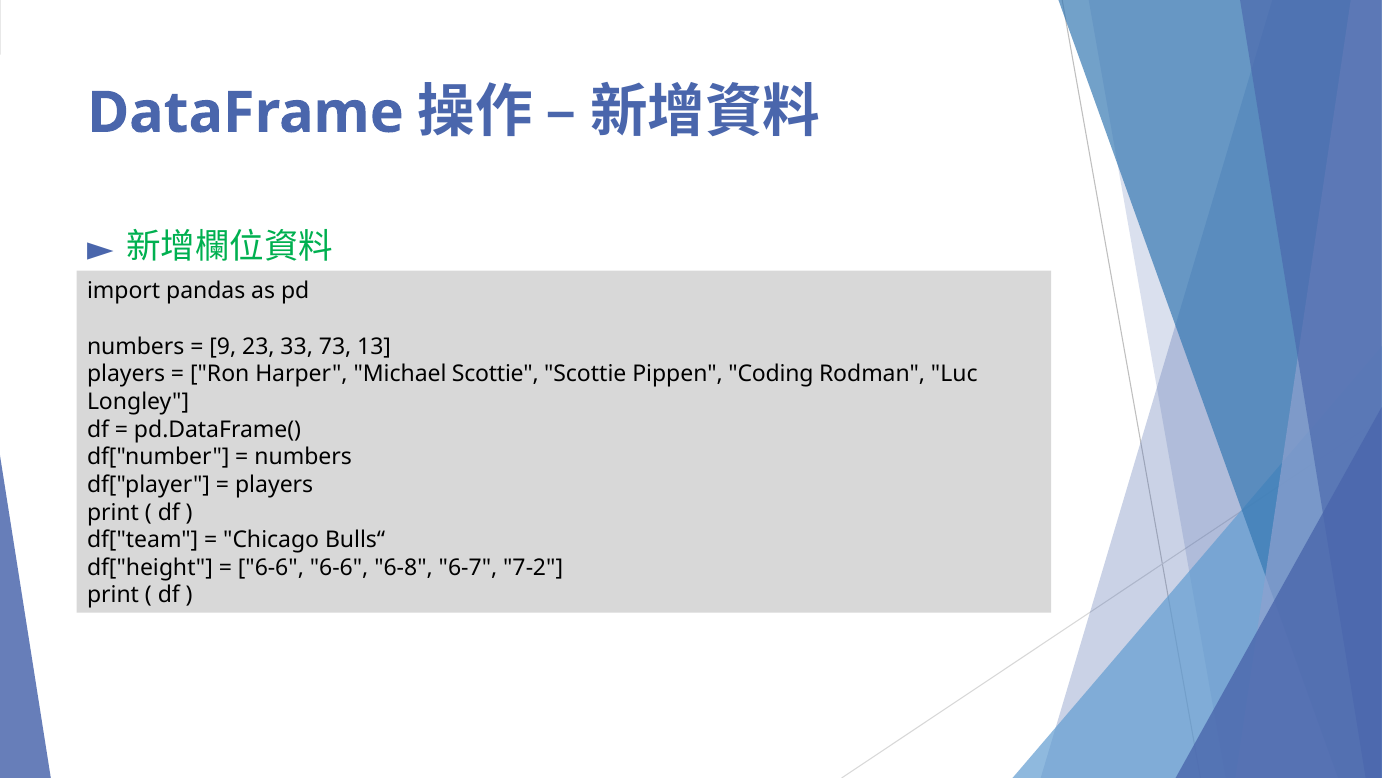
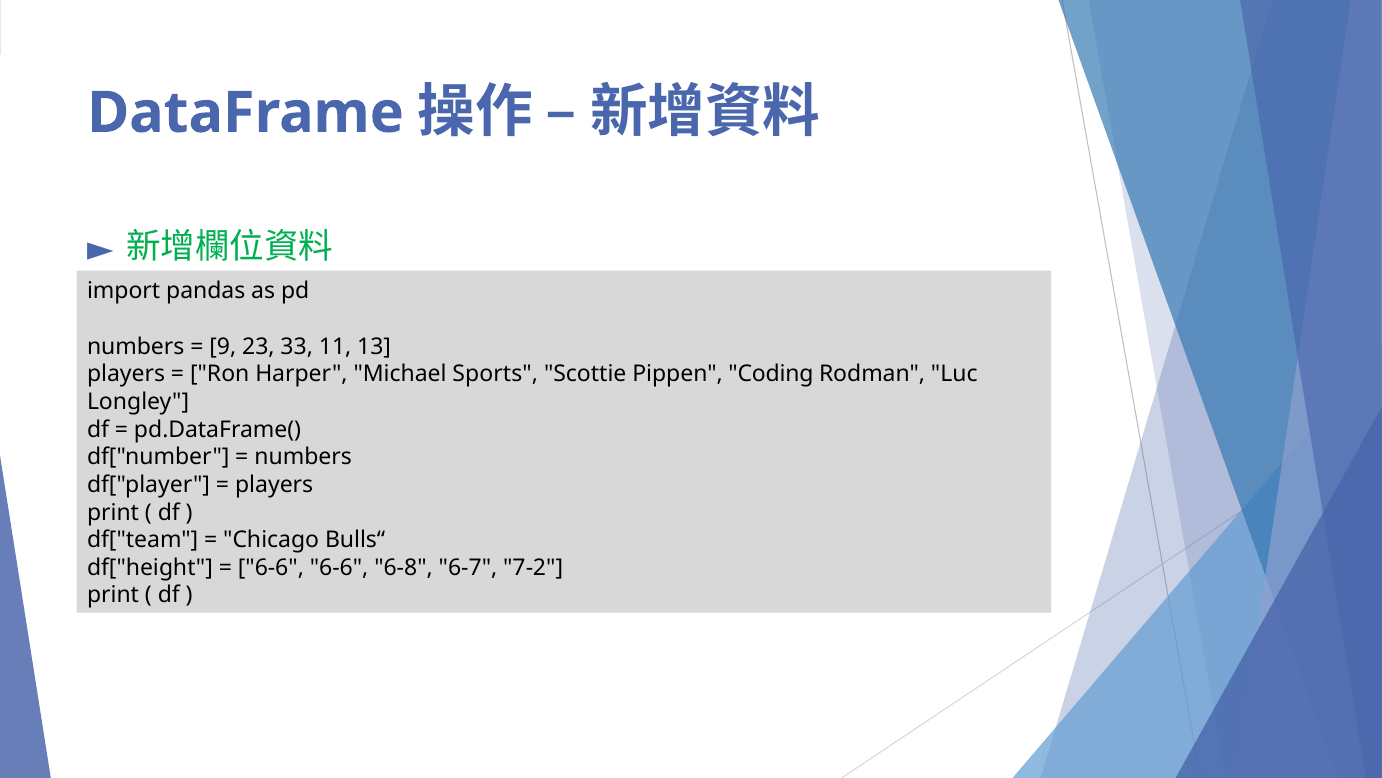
73: 73 -> 11
Michael Scottie: Scottie -> Sports
